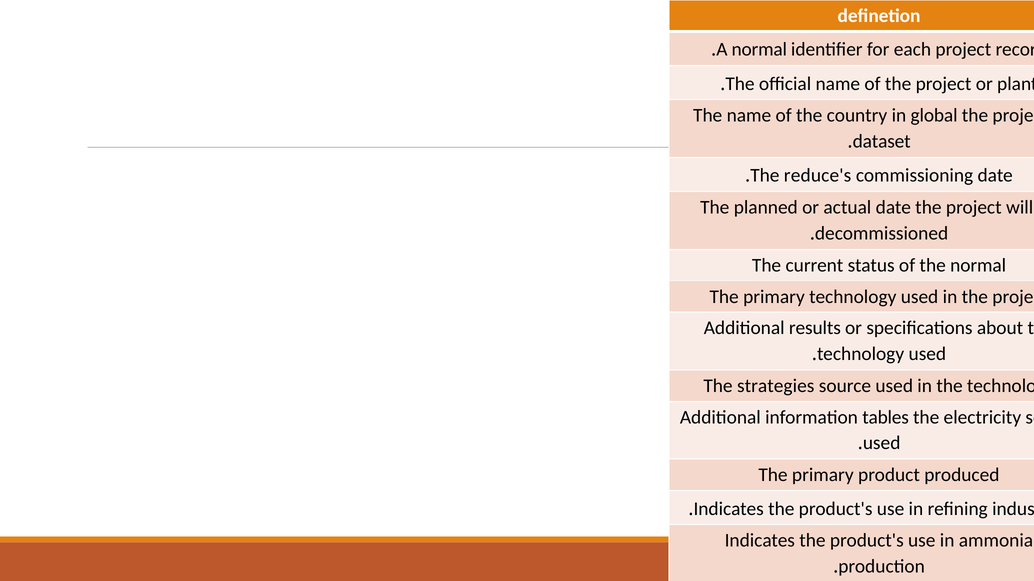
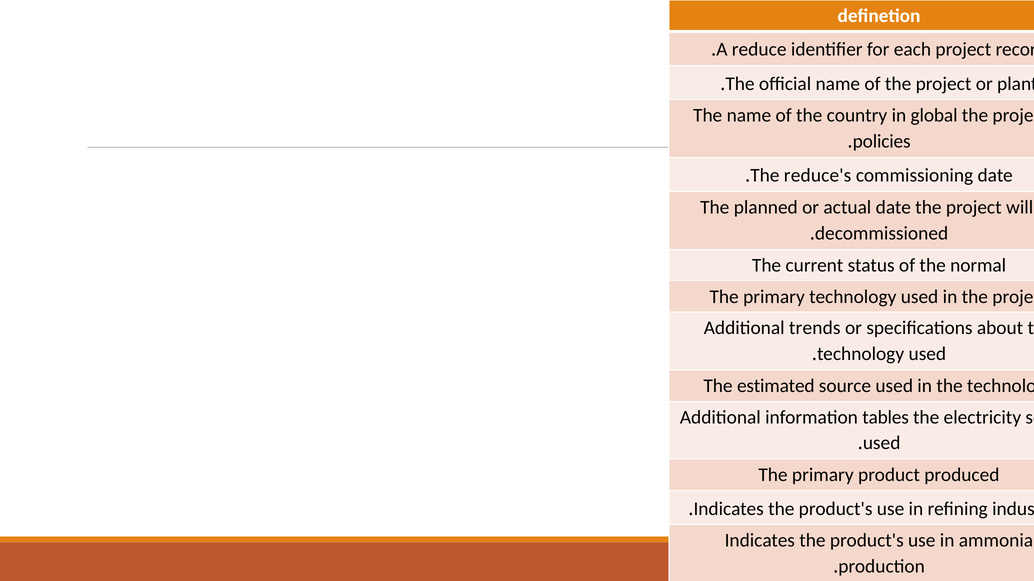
A normal: normal -> reduce
dataset at (882, 142): dataset -> policies
results: results -> trends
strategies: strategies -> estimated
